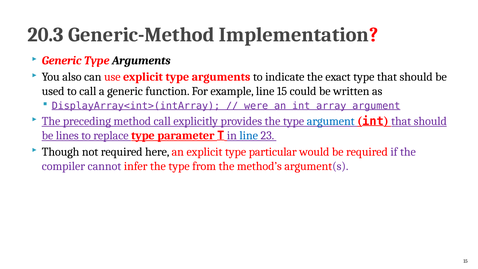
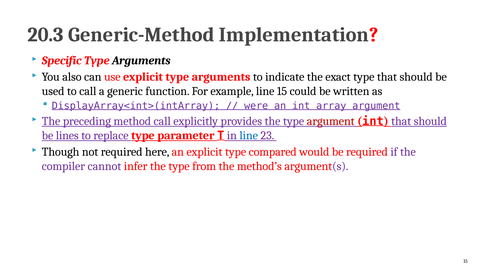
Generic at (62, 61): Generic -> Specific
argument at (331, 121) colour: blue -> red
particular: particular -> compared
